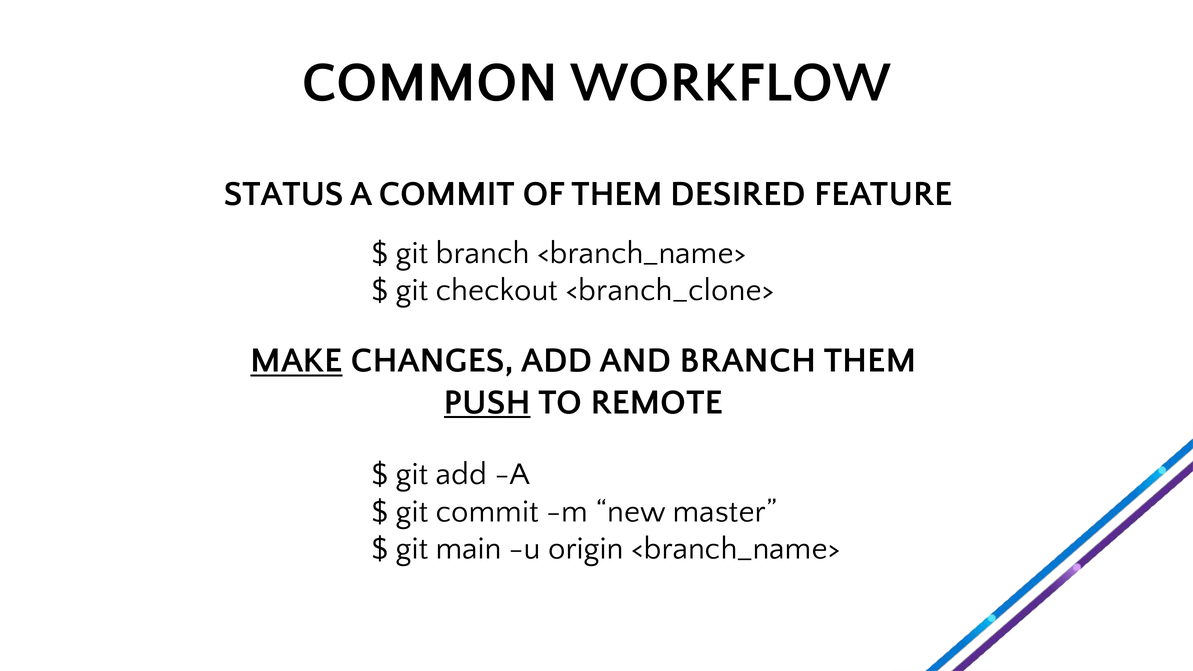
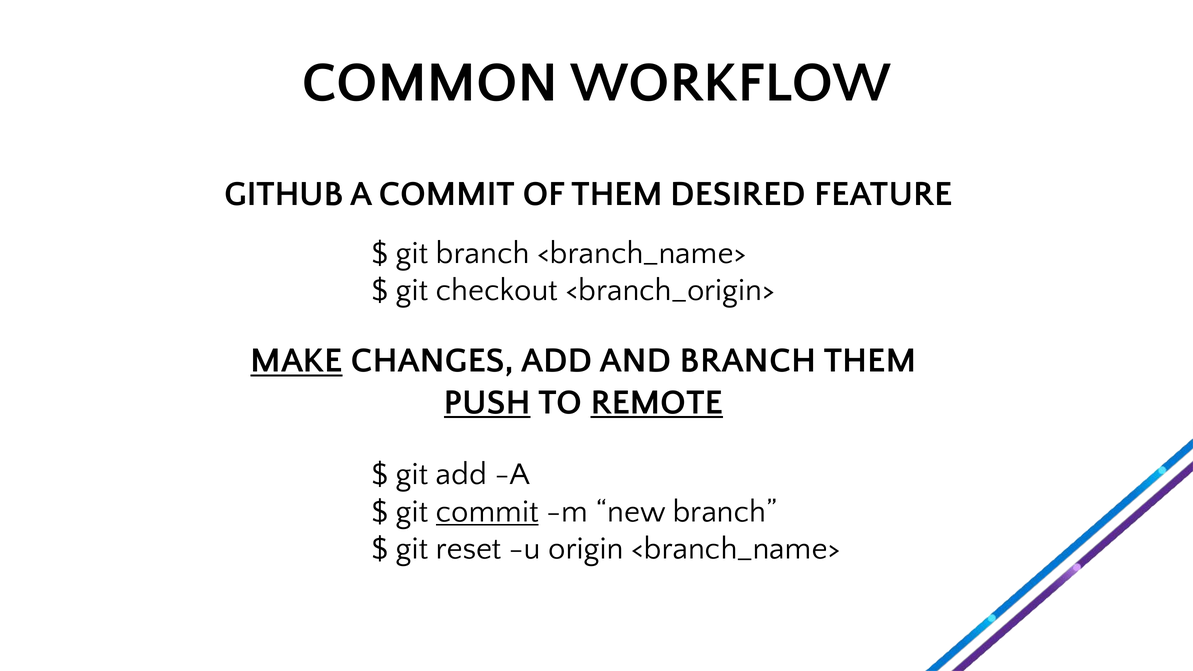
STATUS: STATUS -> GITHUB
<branch_clone>: <branch_clone> -> <branch_origin>
REMOTE underline: none -> present
commit at (487, 511) underline: none -> present
new master: master -> branch
main: main -> reset
